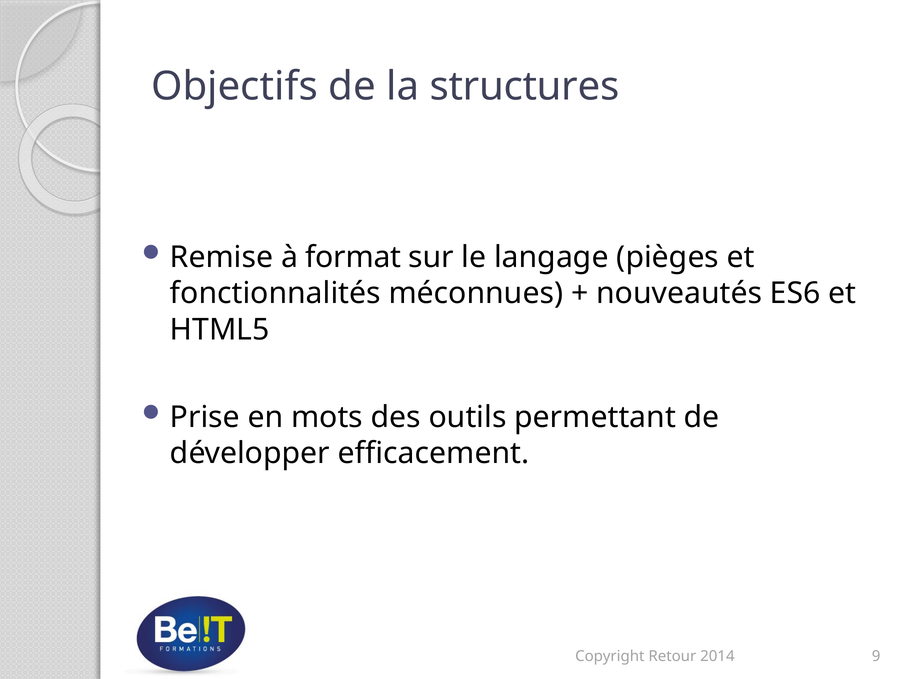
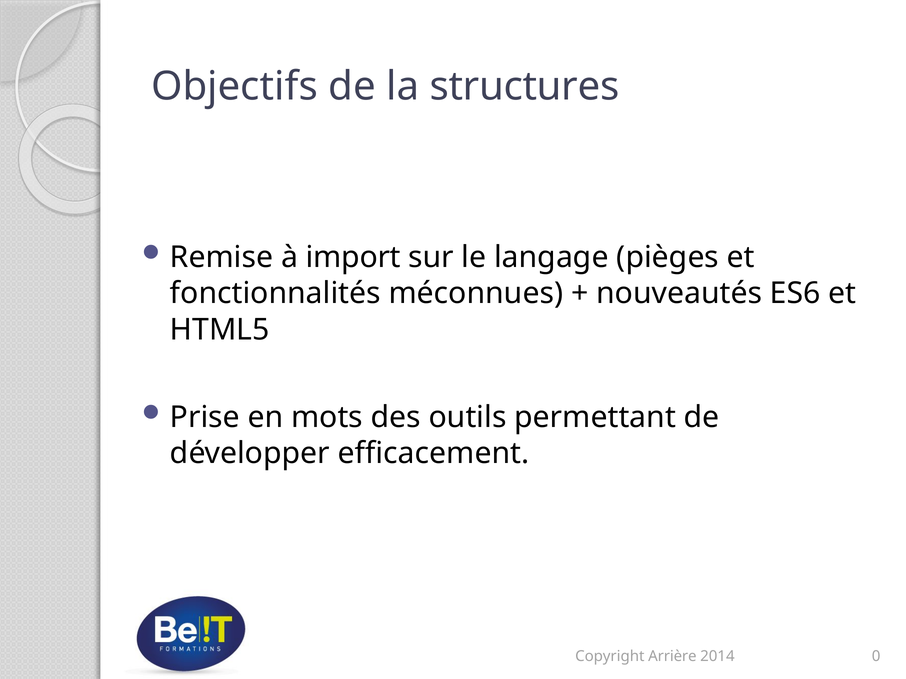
format: format -> import
Retour: Retour -> Arrière
9: 9 -> 0
